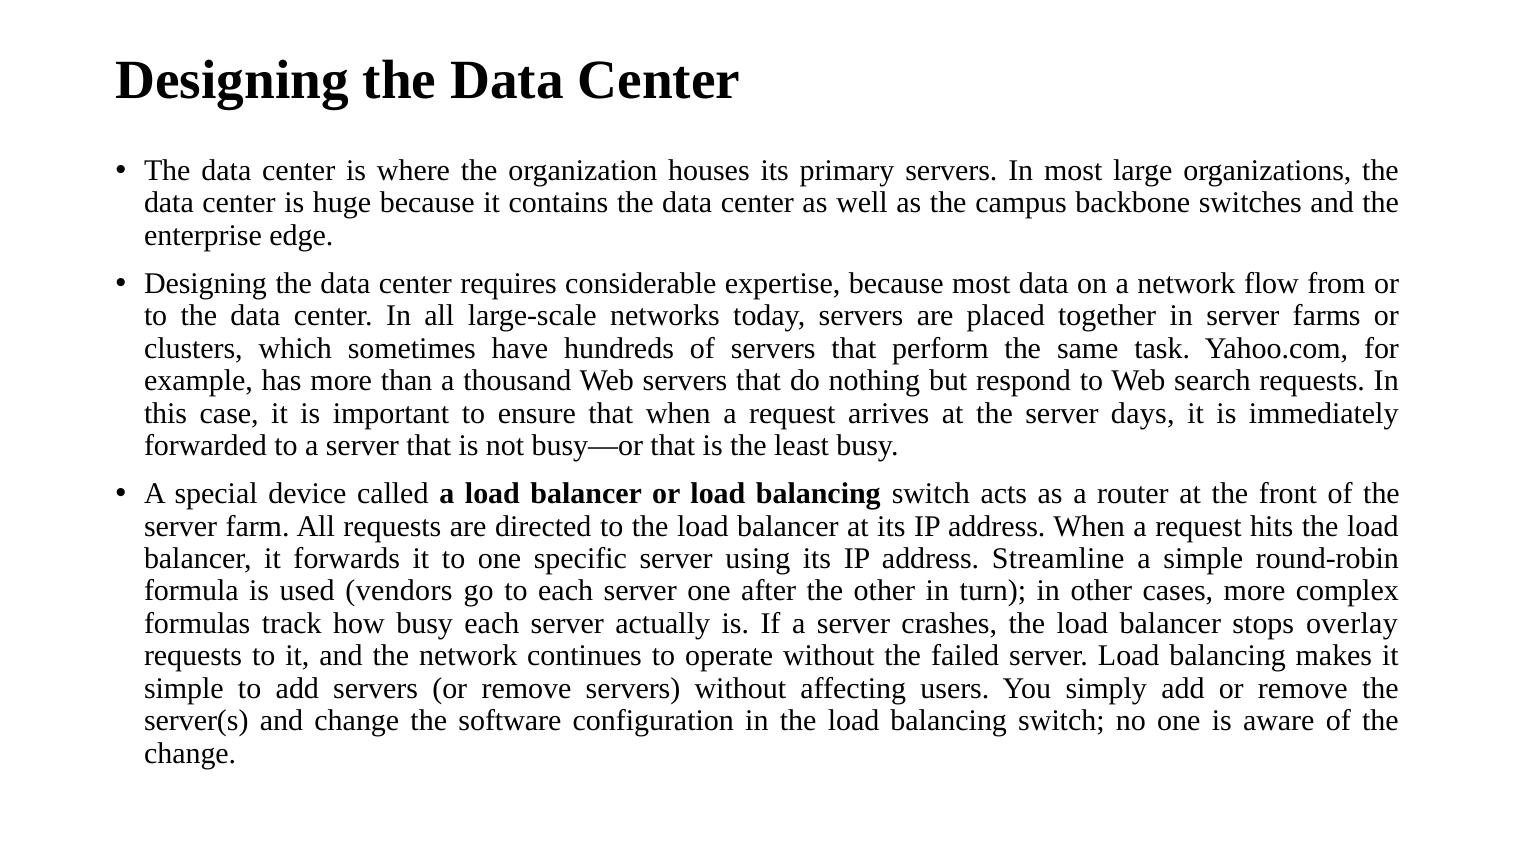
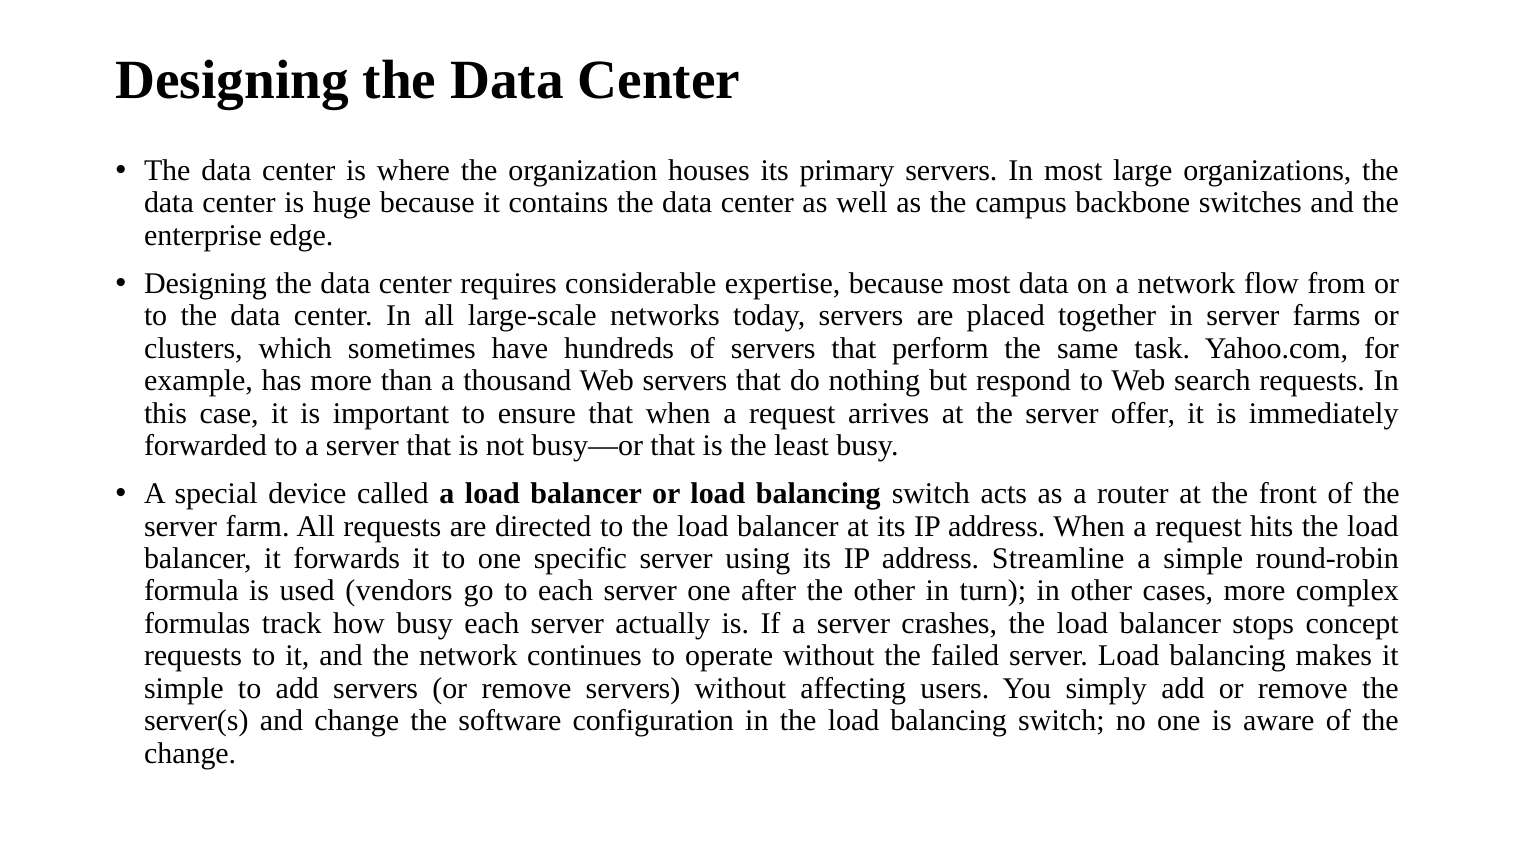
days: days -> offer
overlay: overlay -> concept
